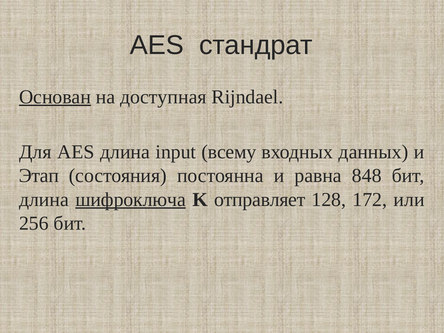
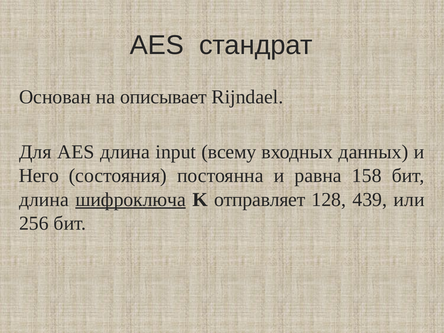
Основан underline: present -> none
доступная: доступная -> описывает
Этап: Этап -> Него
848: 848 -> 158
172: 172 -> 439
